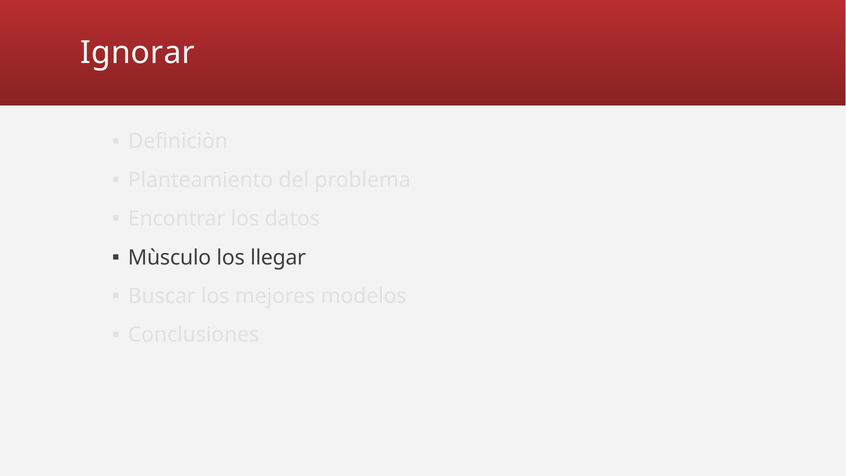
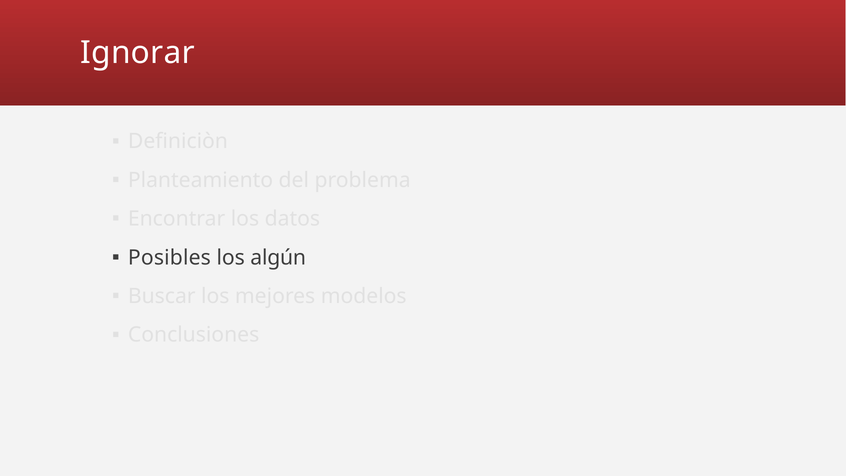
Mùsculo: Mùsculo -> Posibles
llegar: llegar -> algún
